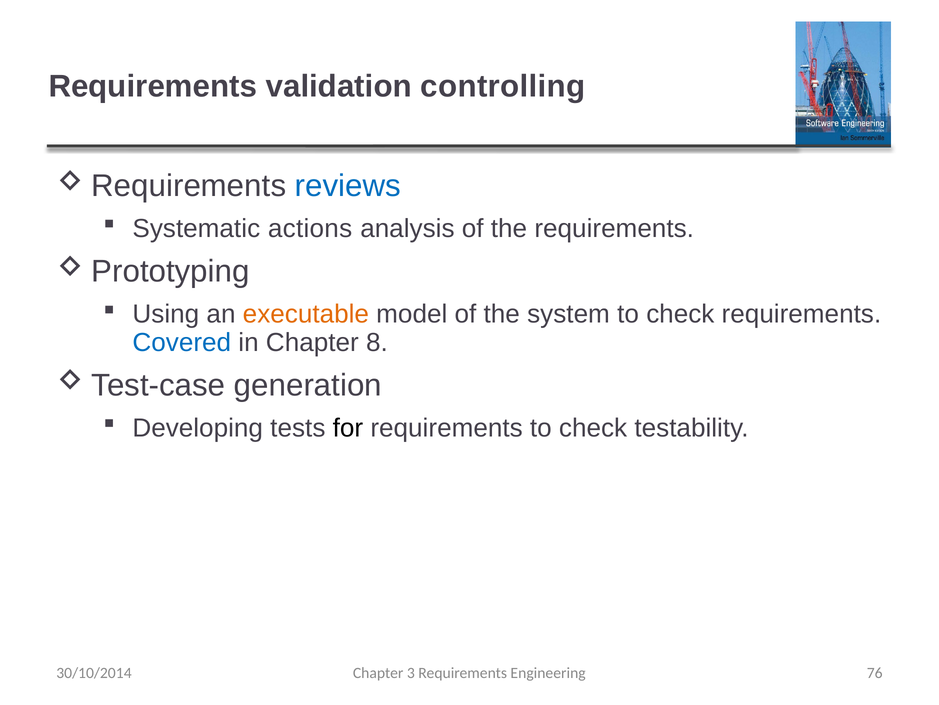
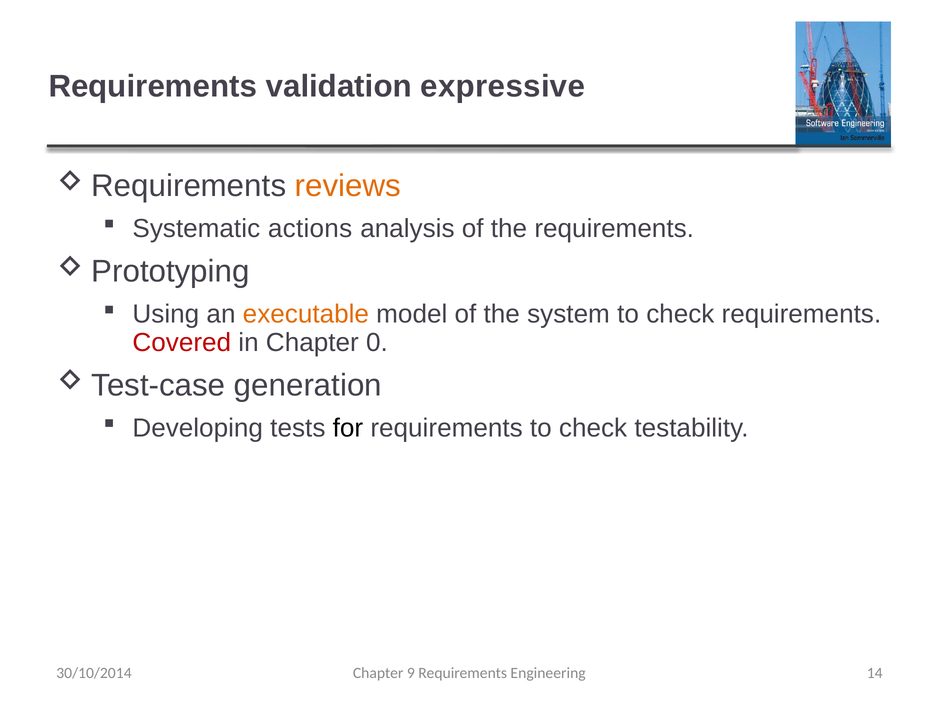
controlling: controlling -> expressive
reviews colour: blue -> orange
Covered colour: blue -> red
8: 8 -> 0
3: 3 -> 9
76: 76 -> 14
